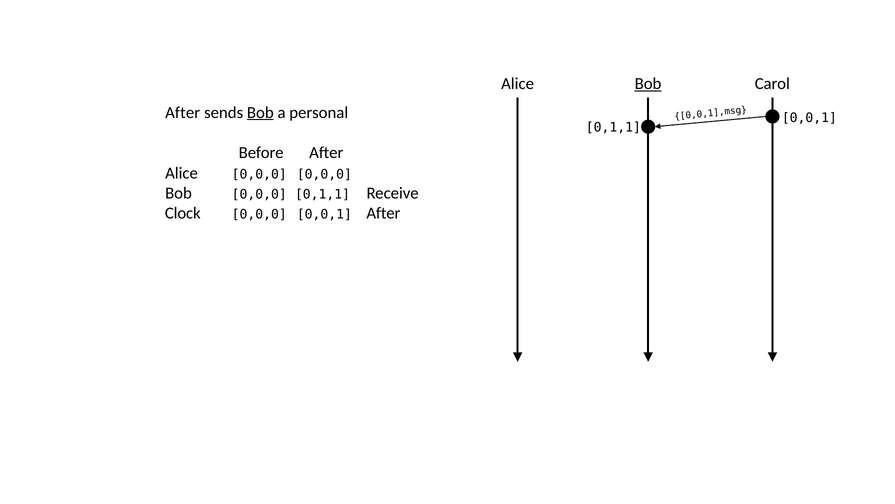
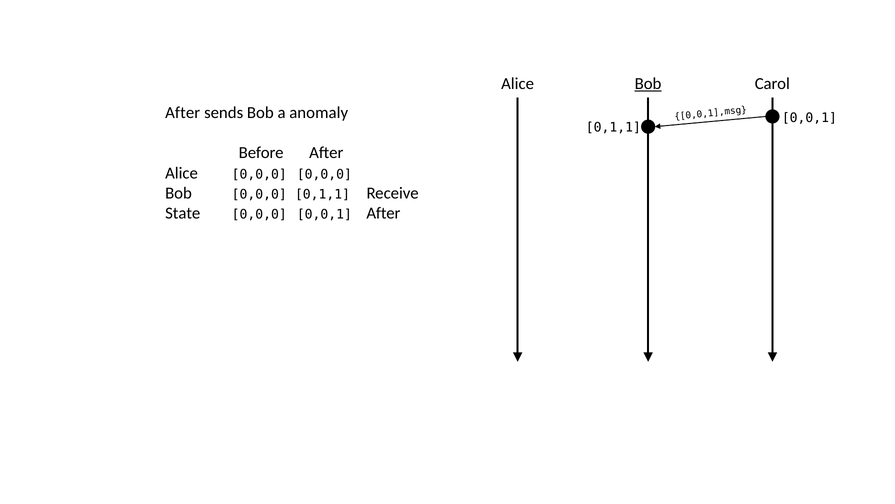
Bob at (260, 112) underline: present -> none
personal: personal -> anomaly
Clock: Clock -> State
